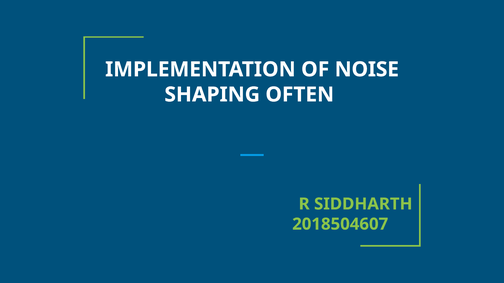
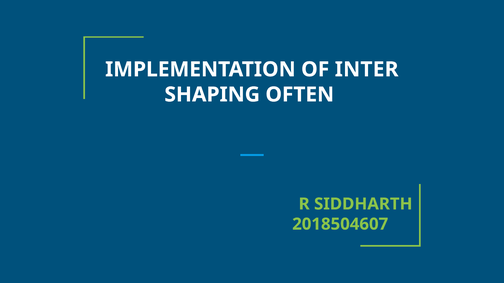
NOISE: NOISE -> INTER
